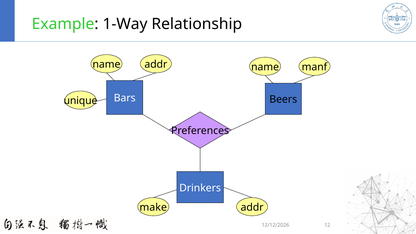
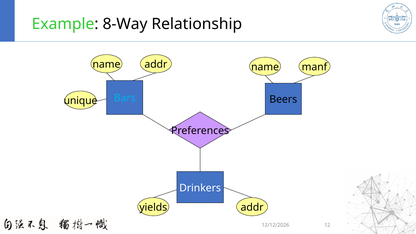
1-Way: 1-Way -> 8-Way
Bars colour: white -> light blue
make: make -> yields
